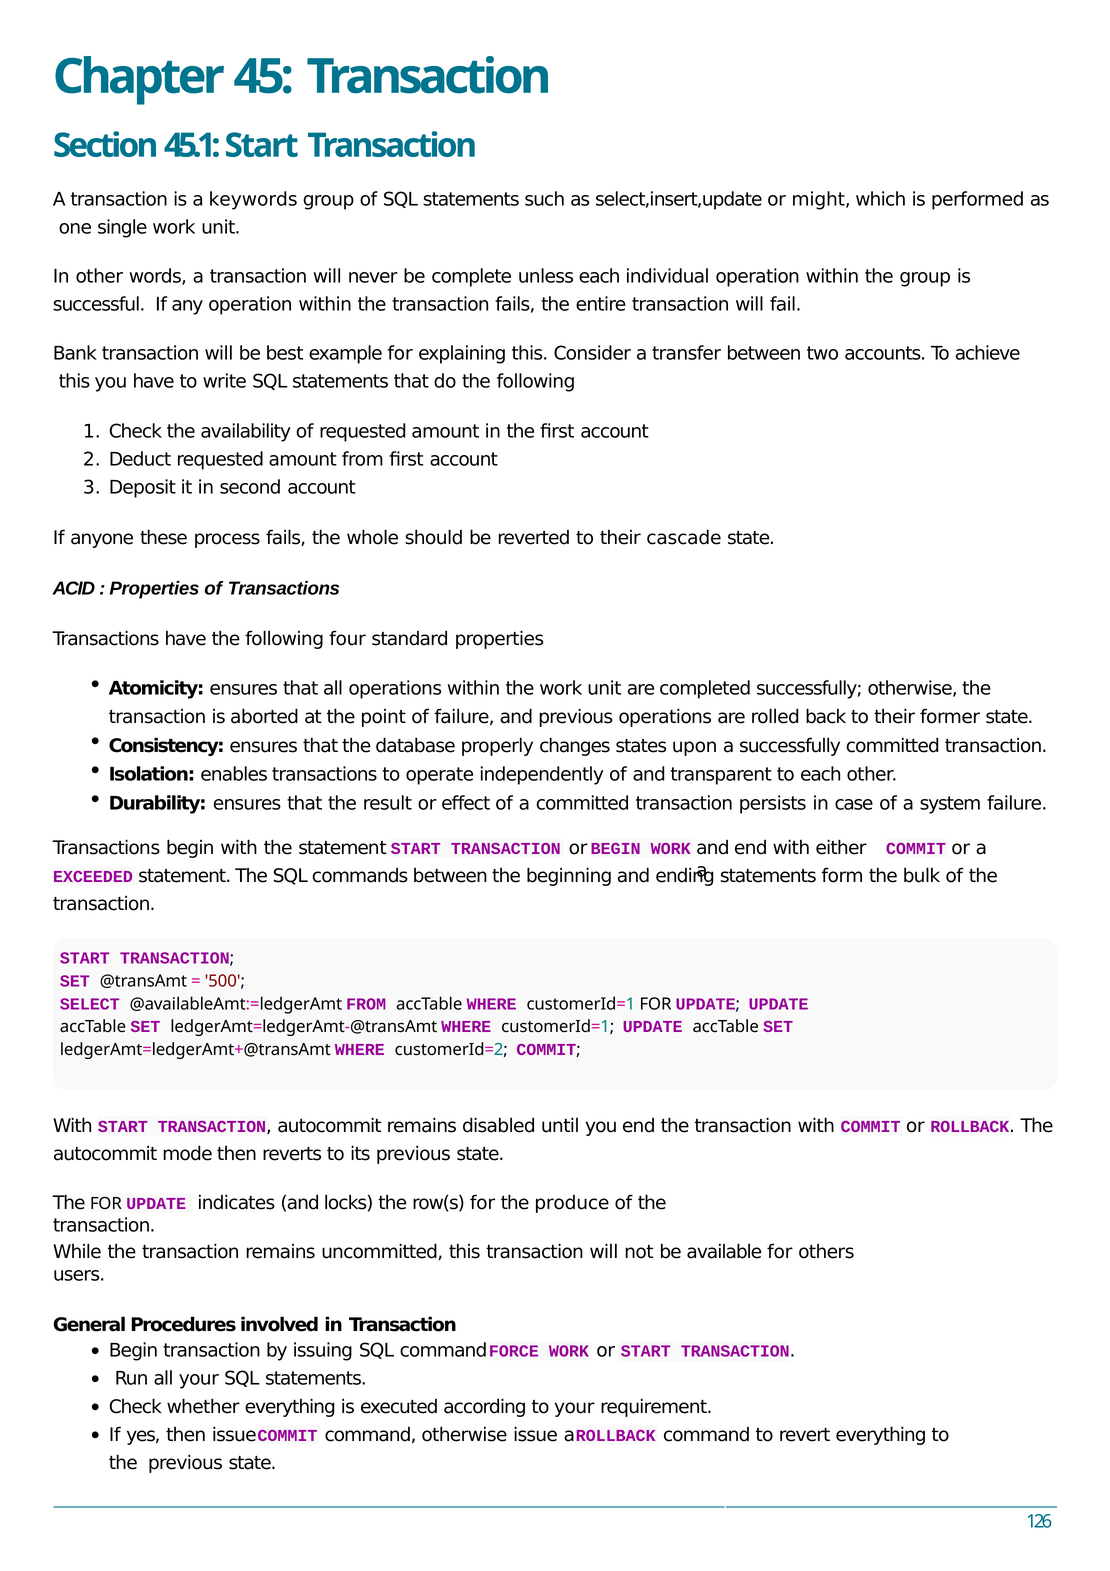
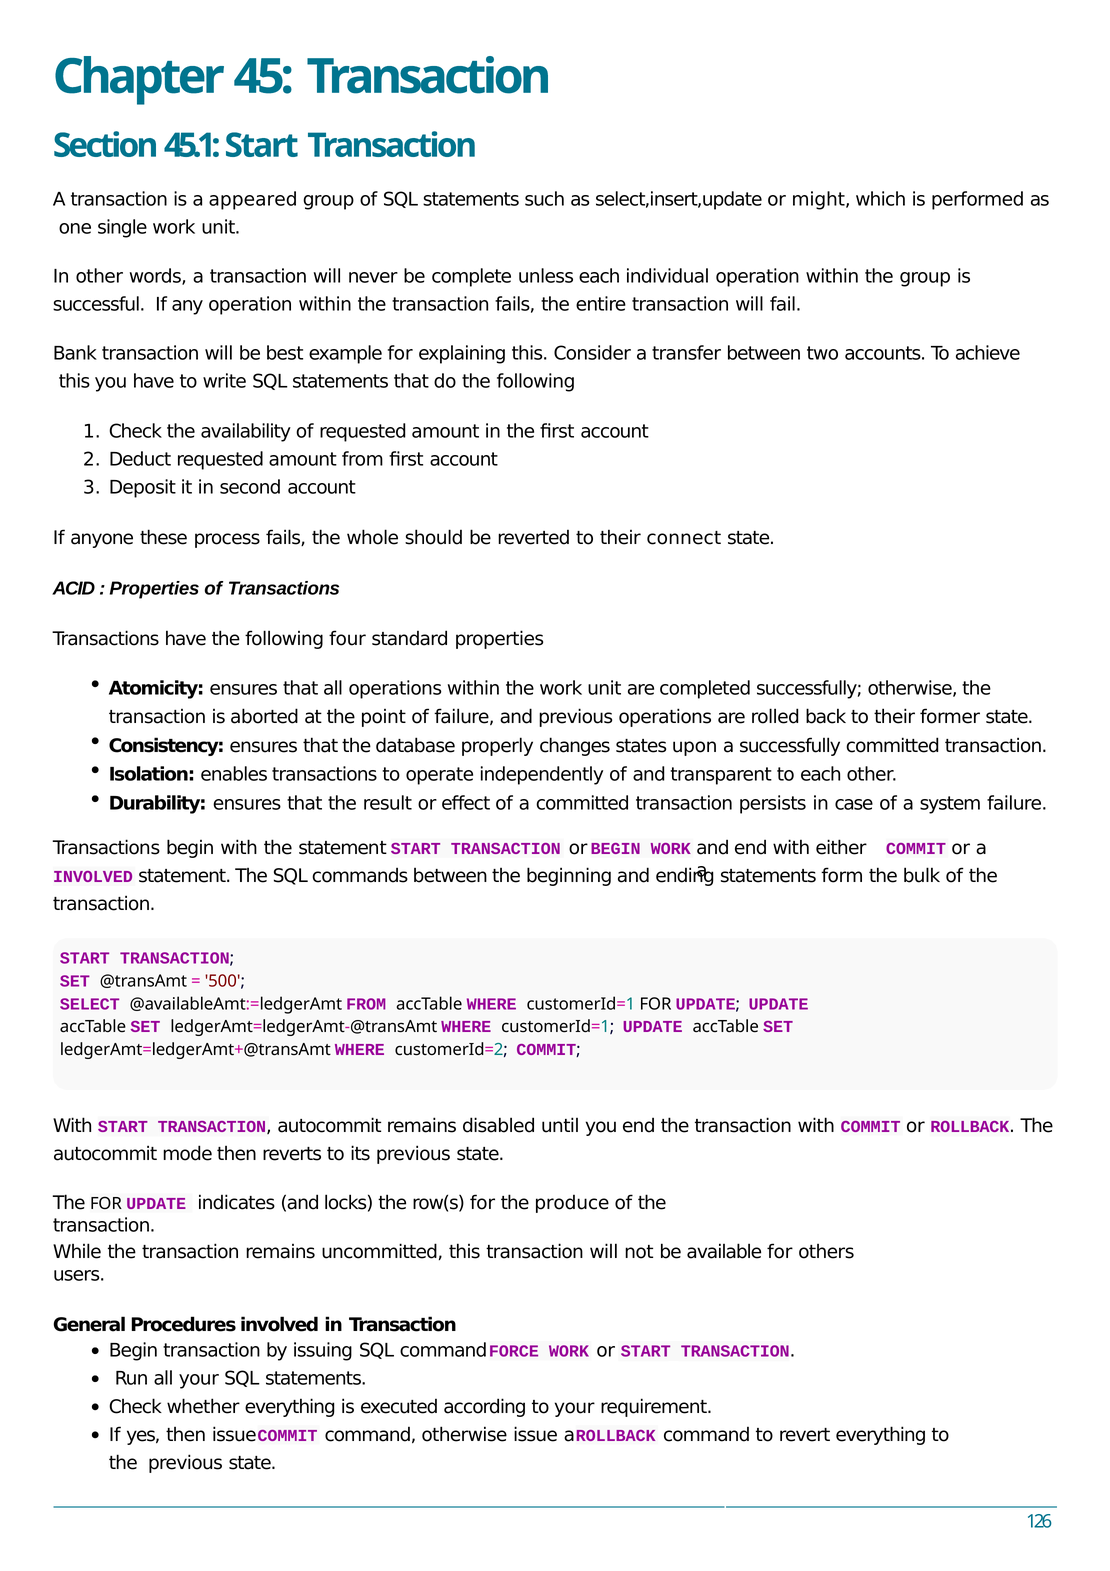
keywords: keywords -> appeared
cascade: cascade -> connect
EXCEEDED at (93, 877): EXCEEDED -> INVOLVED
